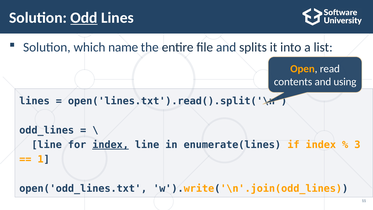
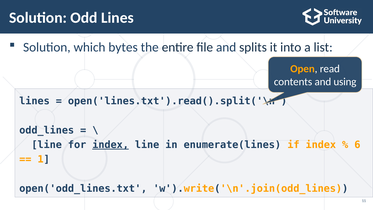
Odd underline: present -> none
name: name -> bytes
3: 3 -> 6
